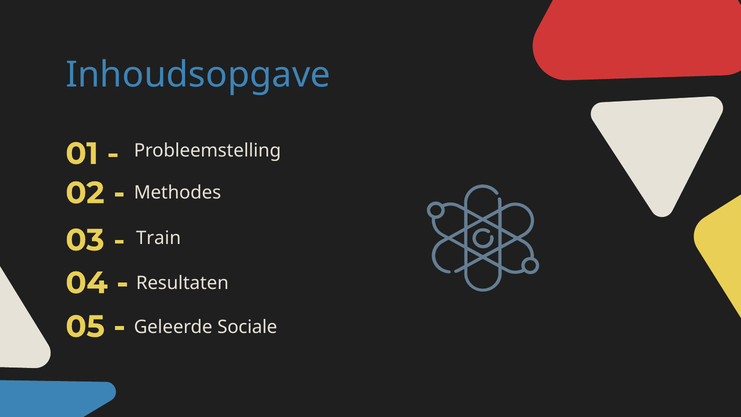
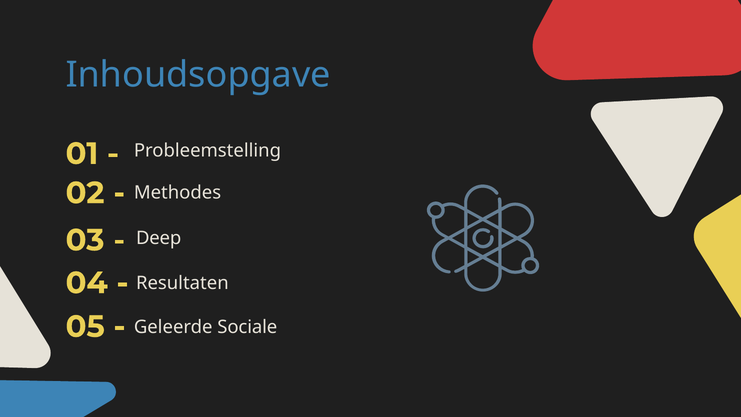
Train: Train -> Deep
